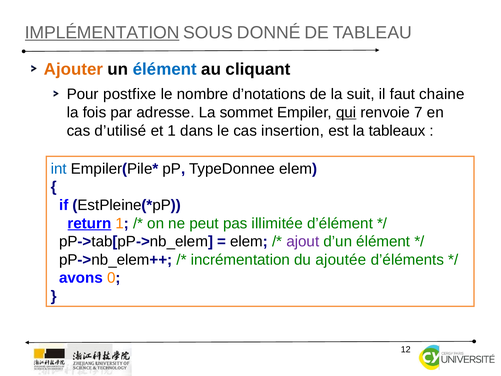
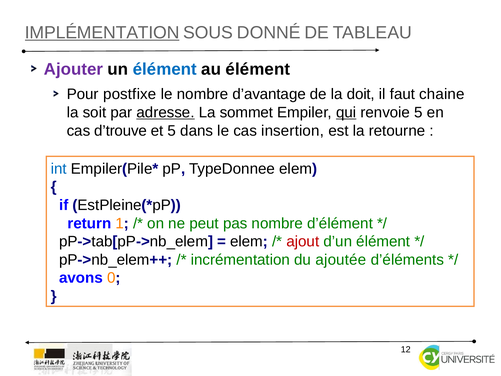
Ajouter colour: orange -> purple
au cliquant: cliquant -> élément
d’notations: d’notations -> d’avantage
suit: suit -> doit
fois: fois -> soit
adresse underline: none -> present
renvoie 7: 7 -> 5
d’utilisé: d’utilisé -> d’trouve
et 1: 1 -> 5
tableaux: tableaux -> retourne
return underline: present -> none
pas illimitée: illimitée -> nombre
ajout colour: purple -> red
